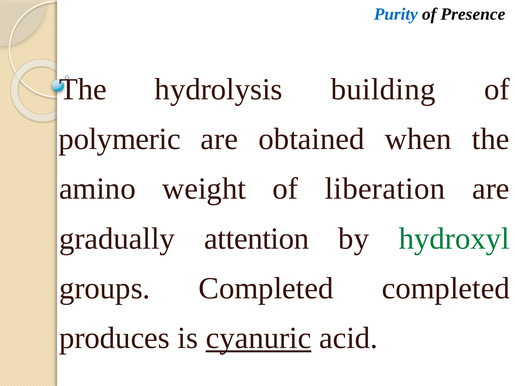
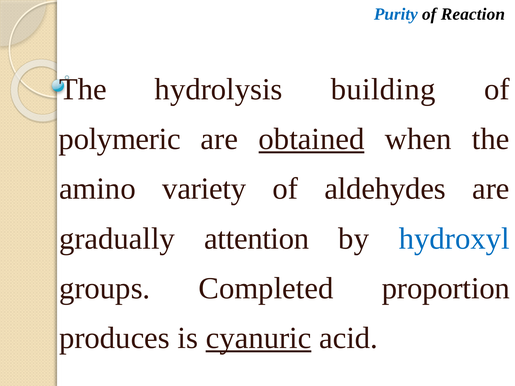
Presence: Presence -> Reaction
obtained underline: none -> present
weight: weight -> variety
liberation: liberation -> aldehydes
hydroxyl colour: green -> blue
Completed completed: completed -> proportion
